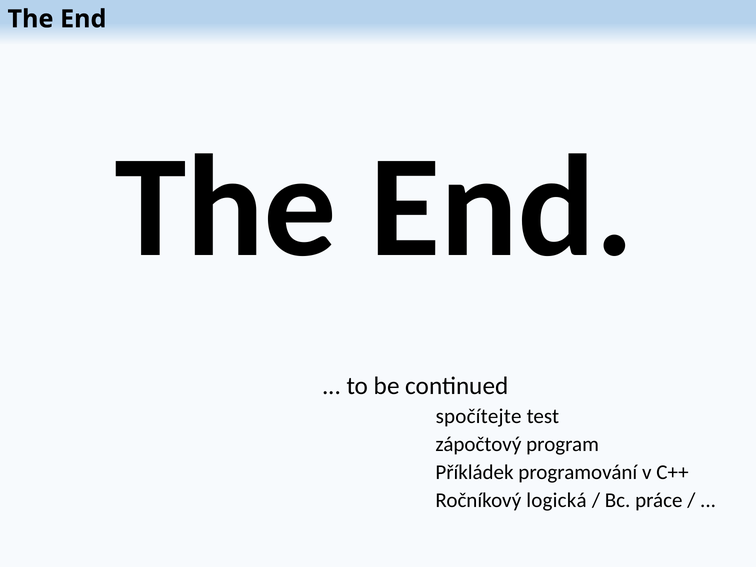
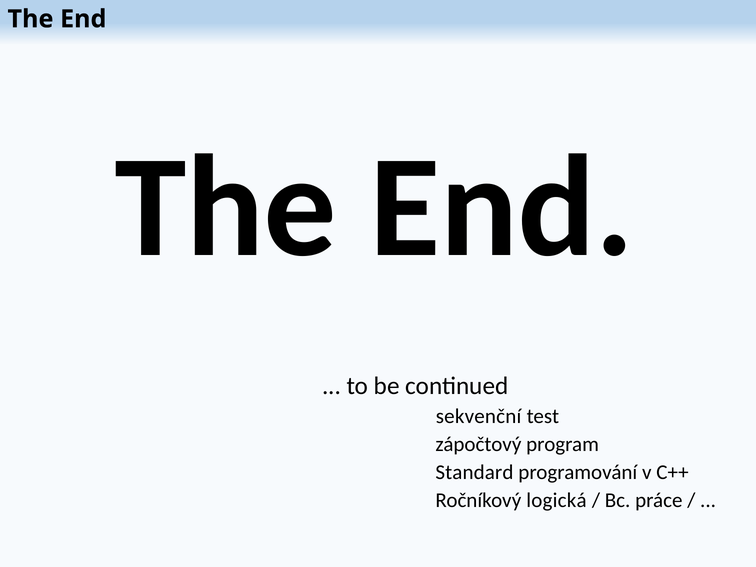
spočítejte: spočítejte -> sekvenční
Příkládek: Příkládek -> Standard
